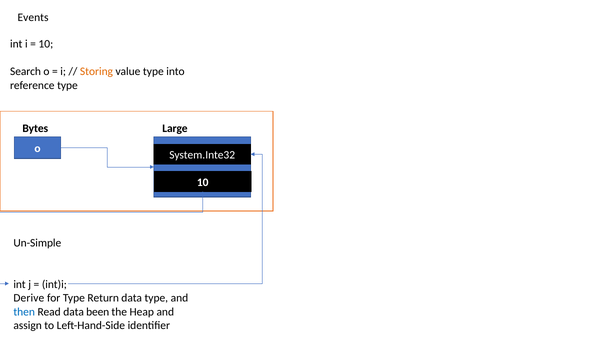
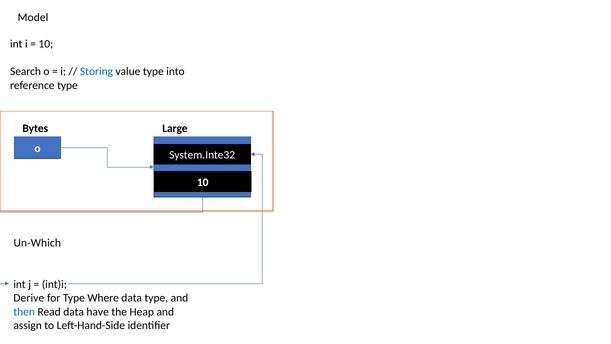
Events: Events -> Model
Storing colour: orange -> blue
Un-Simple: Un-Simple -> Un-Which
Return: Return -> Where
been: been -> have
